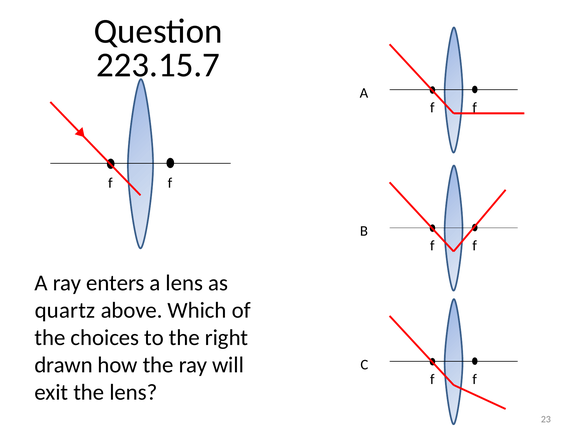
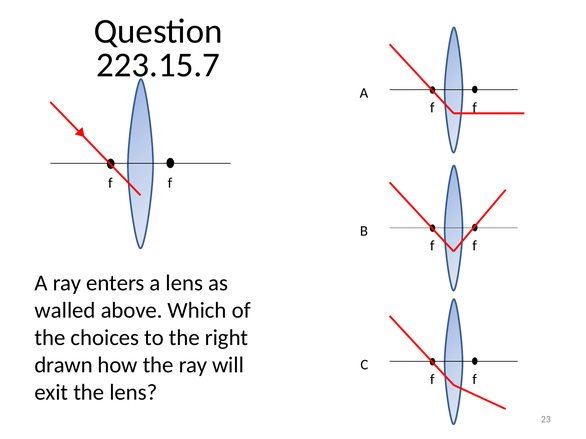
quartz: quartz -> walled
